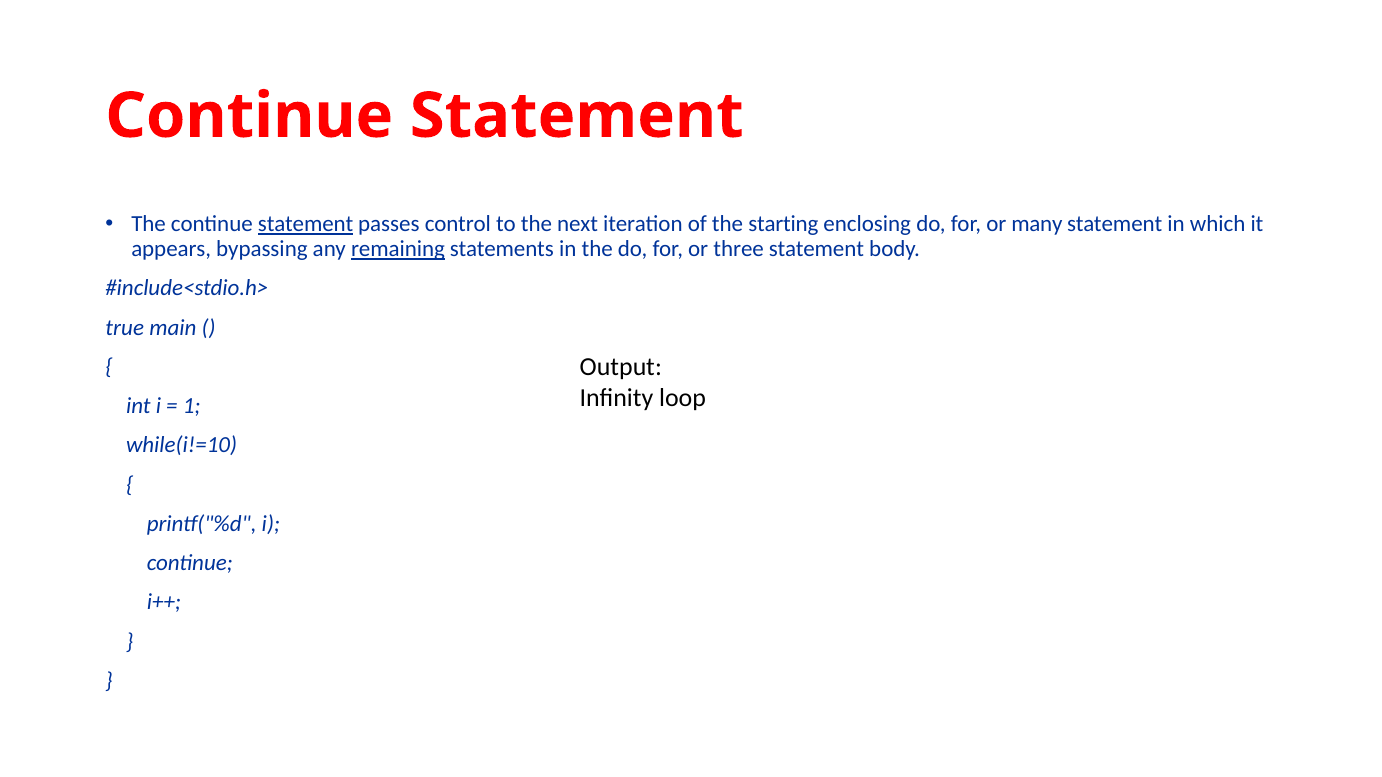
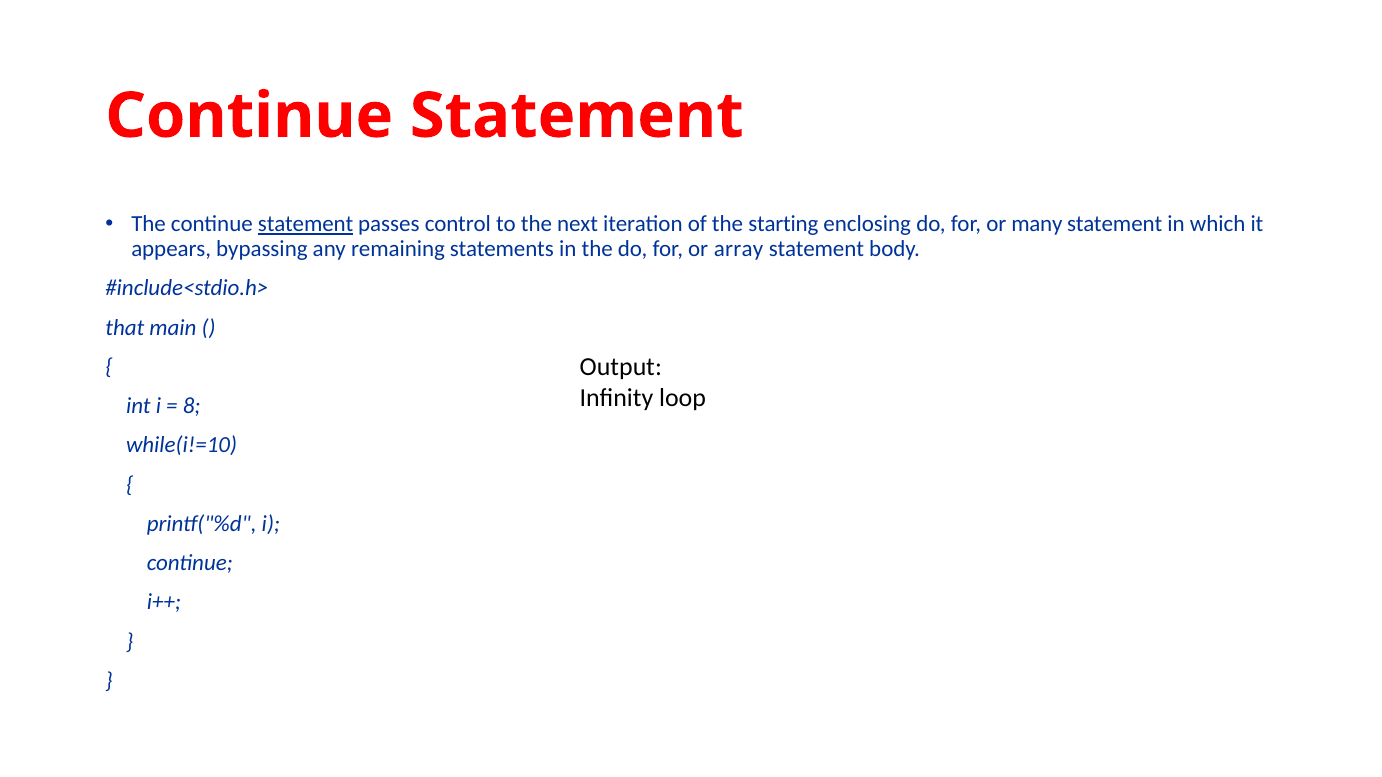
remaining underline: present -> none
three: three -> array
true: true -> that
1: 1 -> 8
